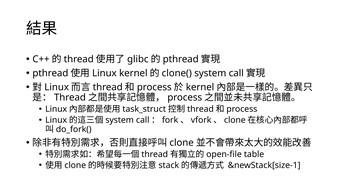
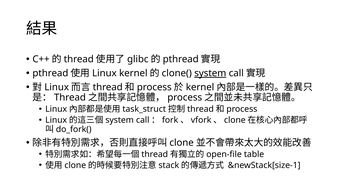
system at (210, 73) underline: none -> present
